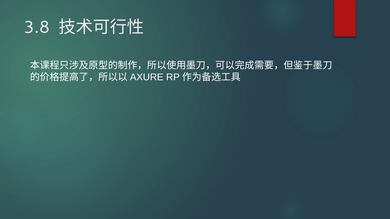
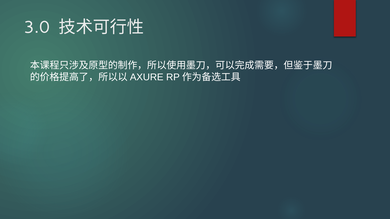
3.8: 3.8 -> 3.0
